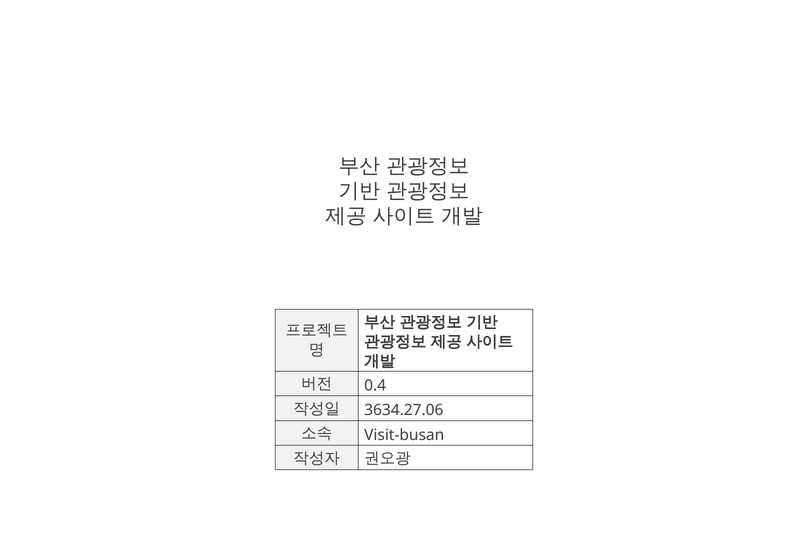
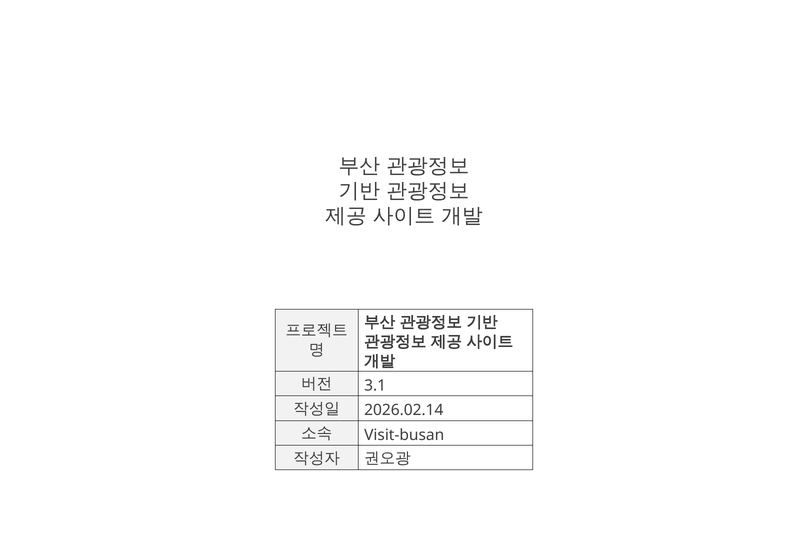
0.4: 0.4 -> 3.1
3634.27.06: 3634.27.06 -> 2026.02.14
